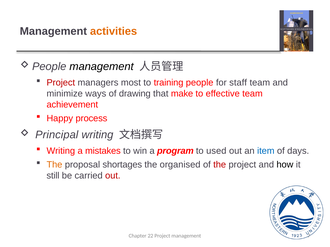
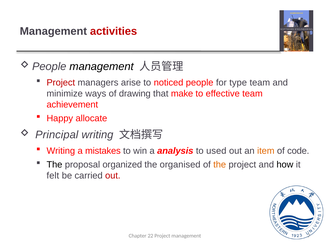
activities colour: orange -> red
most: most -> arise
training: training -> noticed
staff: staff -> type
process: process -> allocate
program: program -> analysis
item colour: blue -> orange
days: days -> code
The at (54, 165) colour: orange -> black
shortages: shortages -> organized
the at (220, 165) colour: red -> orange
still: still -> felt
